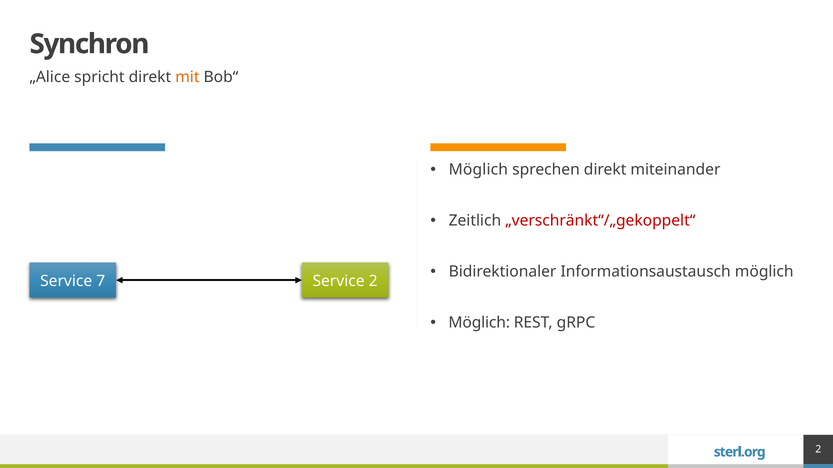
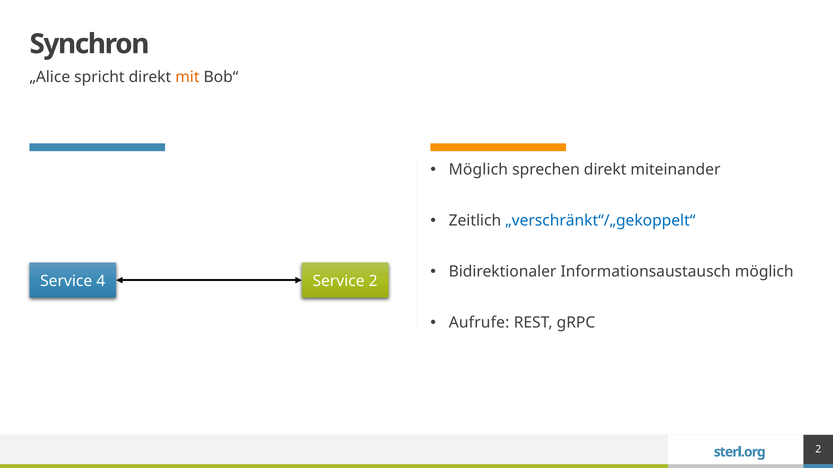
„verschränkt“/„gekoppelt“ colour: red -> blue
7: 7 -> 4
Möglich at (479, 323): Möglich -> Aufrufe
